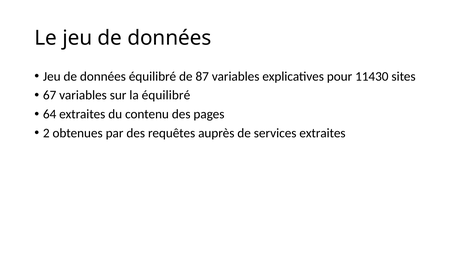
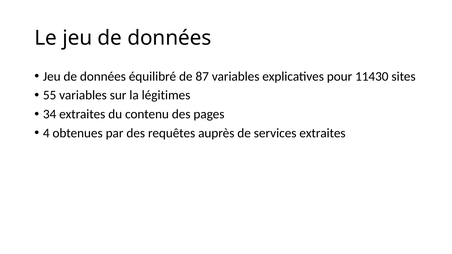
67: 67 -> 55
la équilibré: équilibré -> légitimes
64: 64 -> 34
2: 2 -> 4
